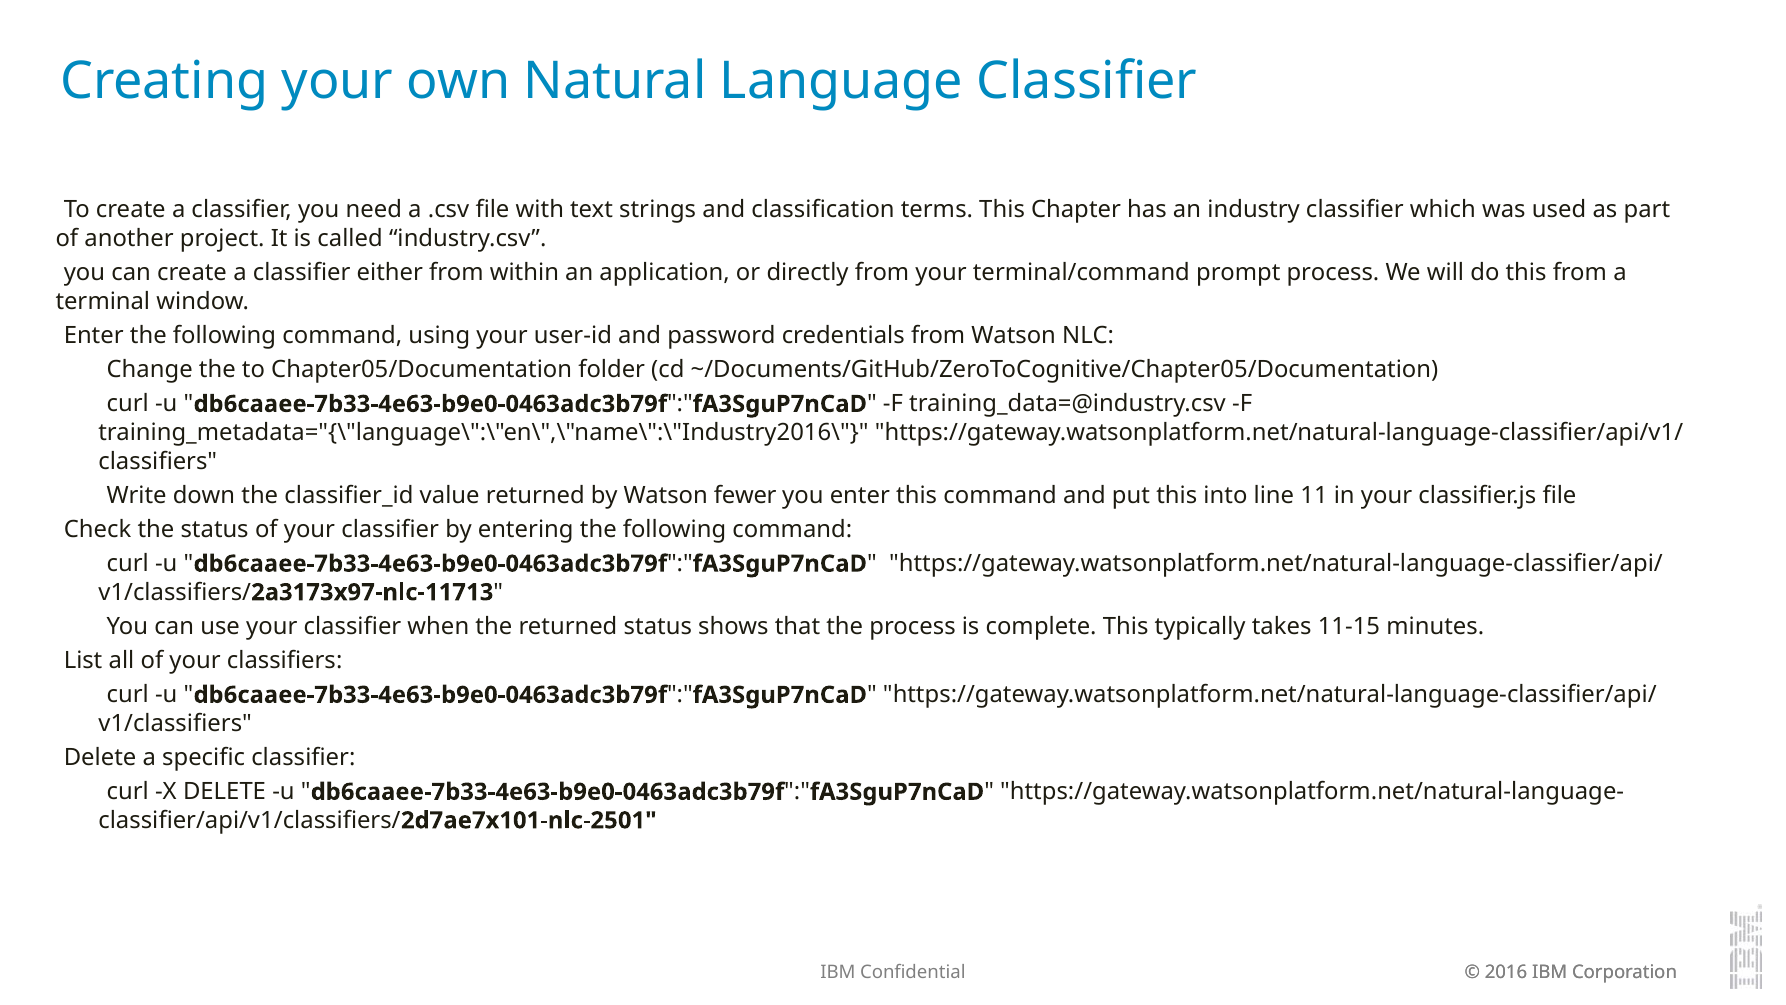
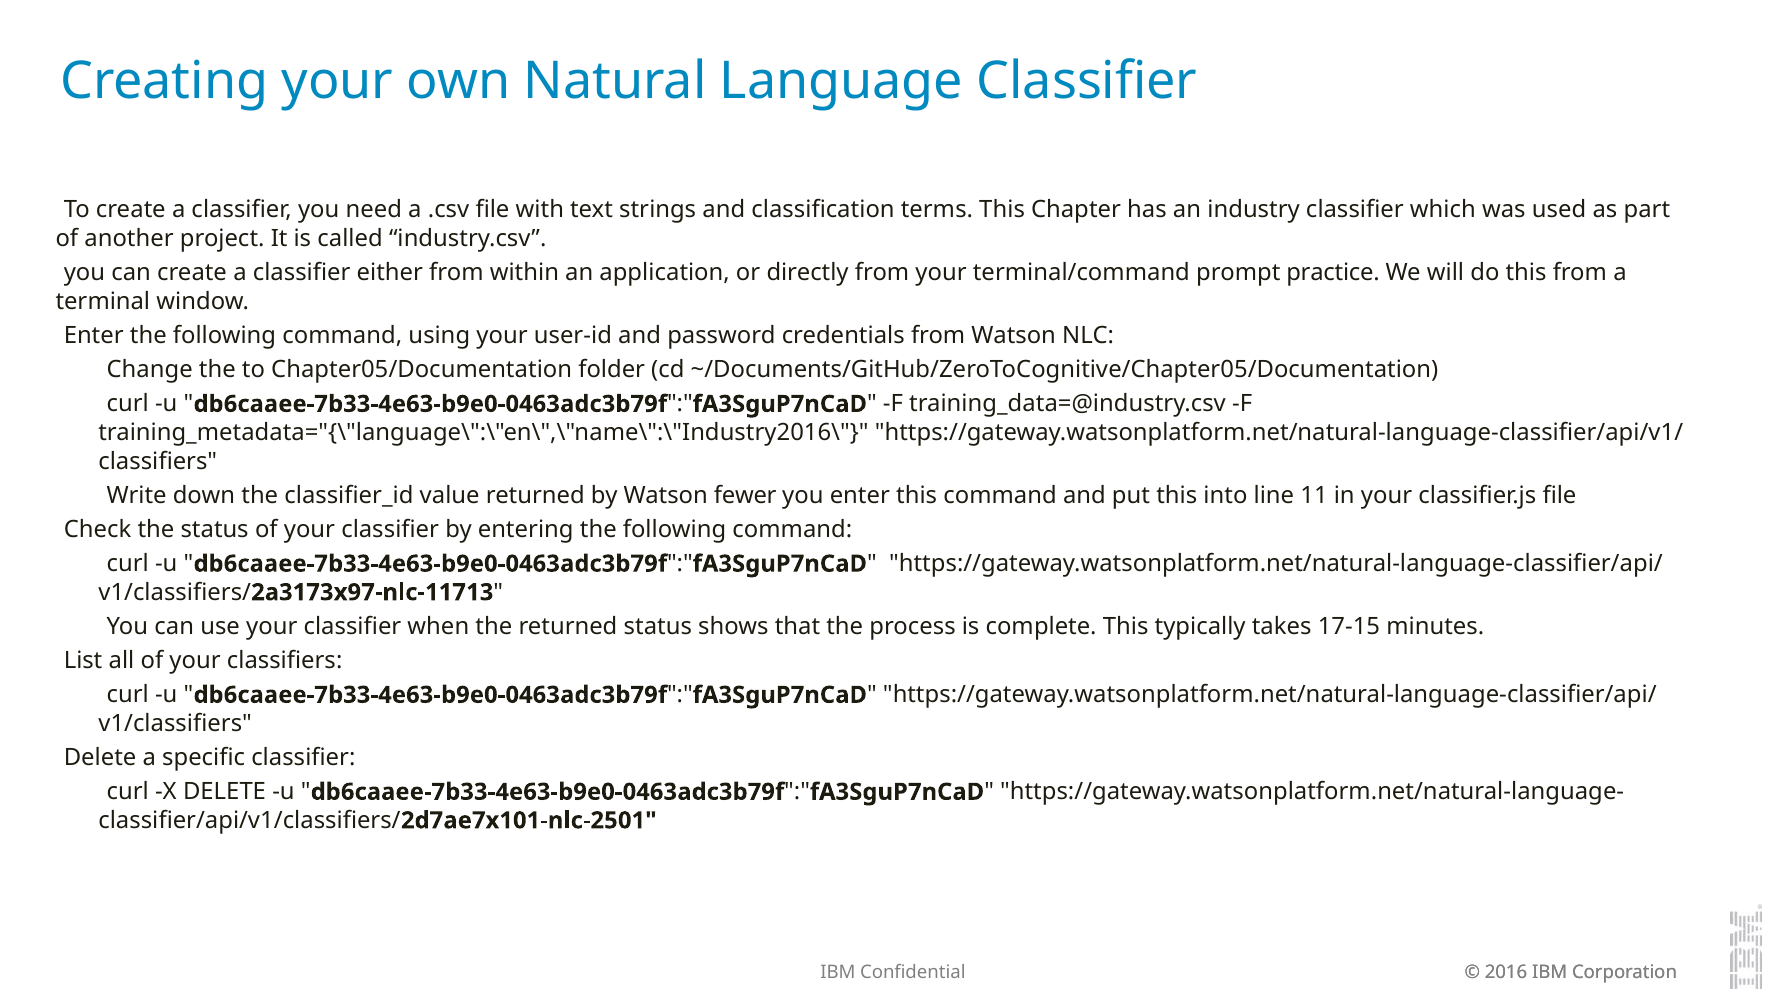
prompt process: process -> practice
11-15: 11-15 -> 17-15
